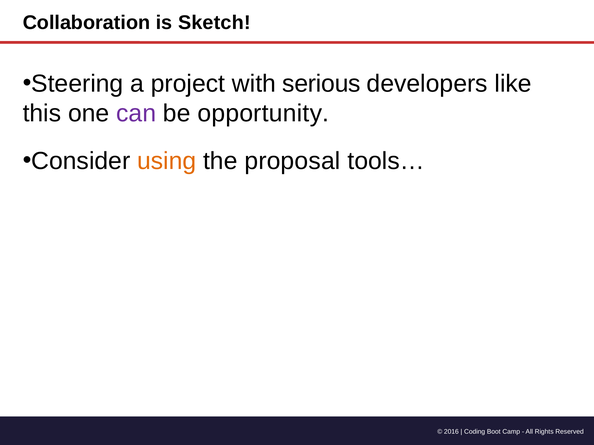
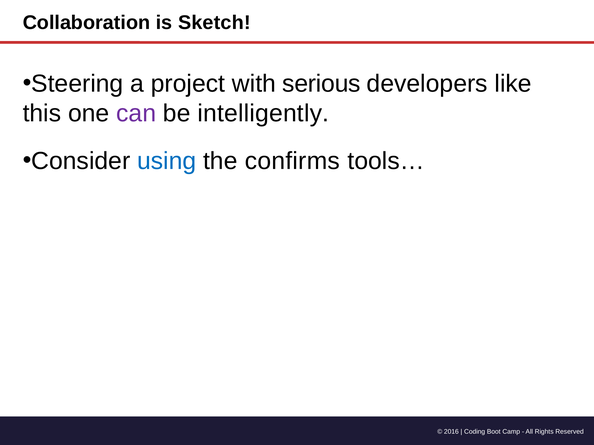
opportunity: opportunity -> intelligently
using colour: orange -> blue
proposal: proposal -> confirms
